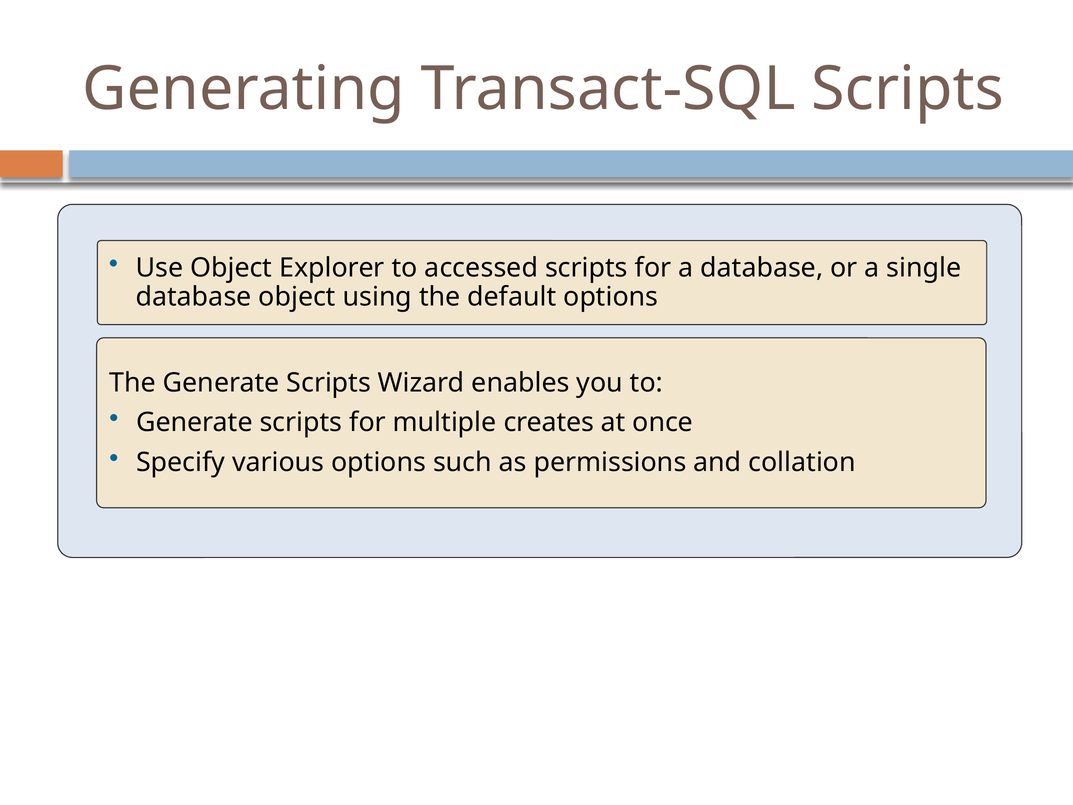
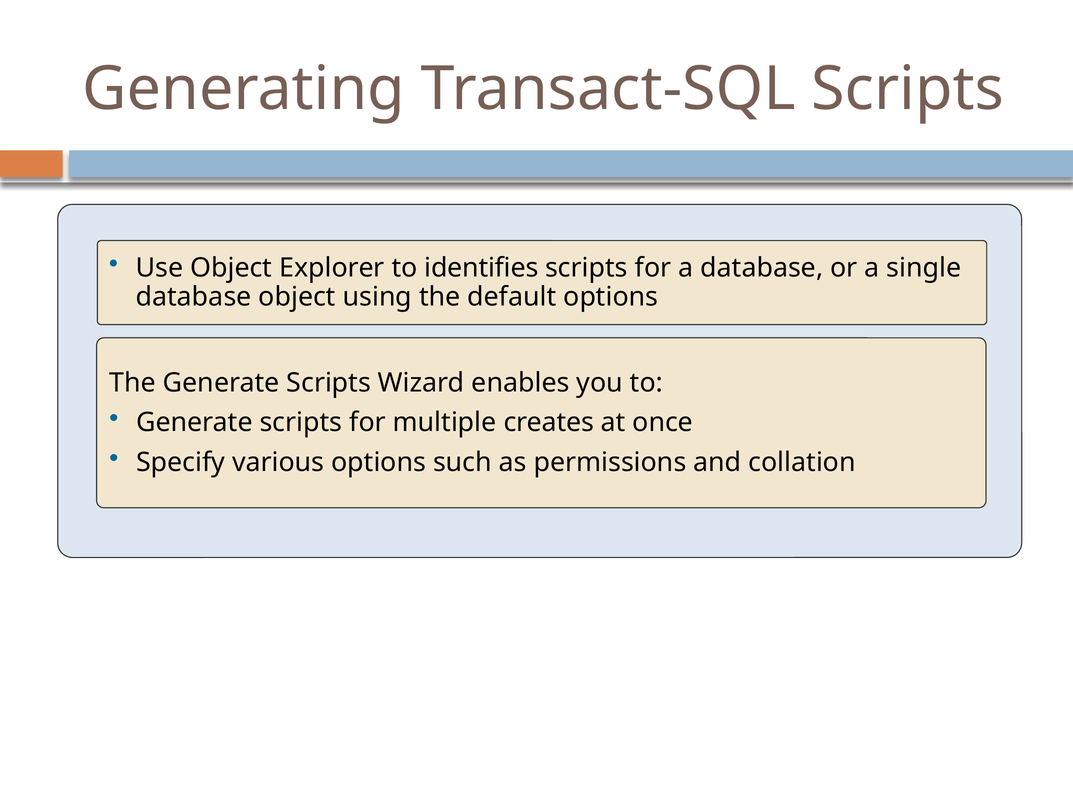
accessed: accessed -> identifies
